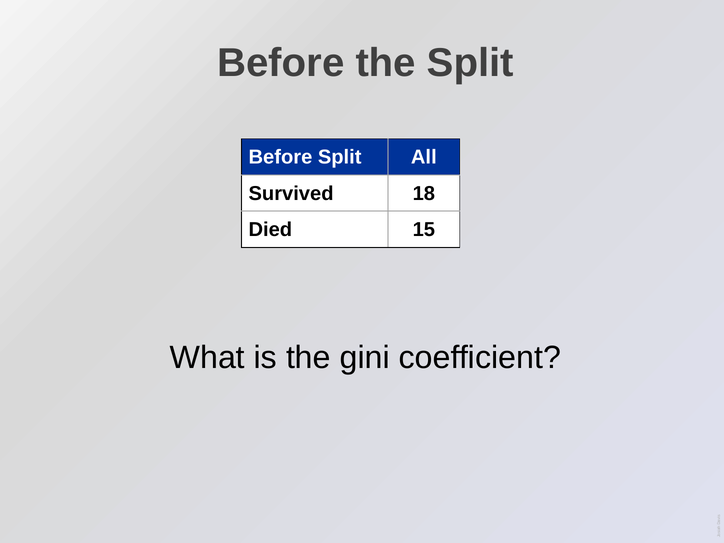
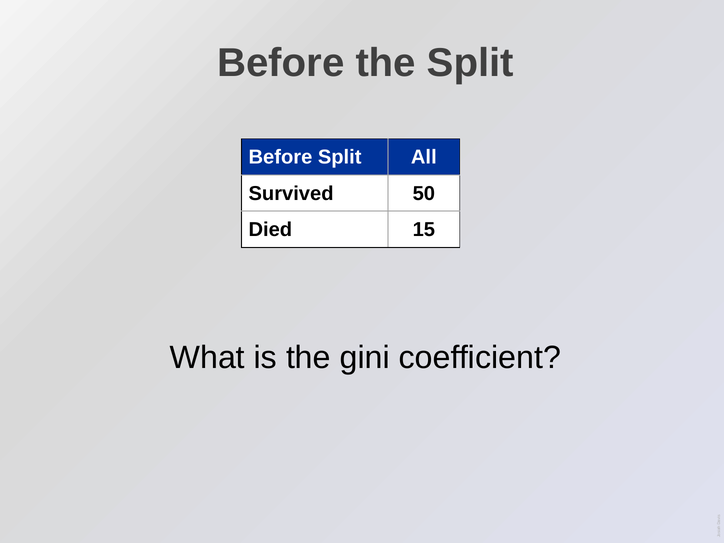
18: 18 -> 50
